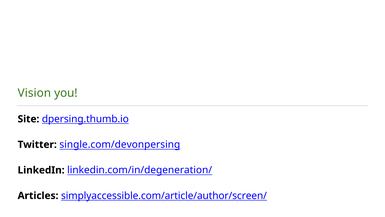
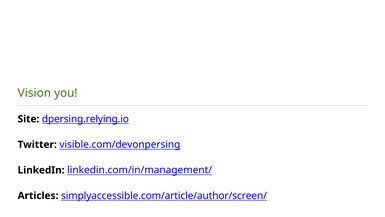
dpersing.thumb.io: dpersing.thumb.io -> dpersing.relying.io
single.com/devonpersing: single.com/devonpersing -> visible.com/devonpersing
linkedin.com/in/degeneration/: linkedin.com/in/degeneration/ -> linkedin.com/in/management/
